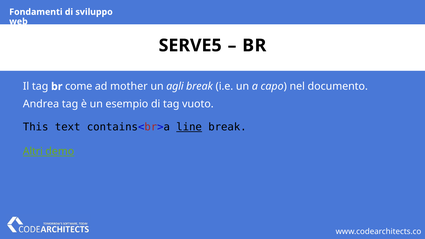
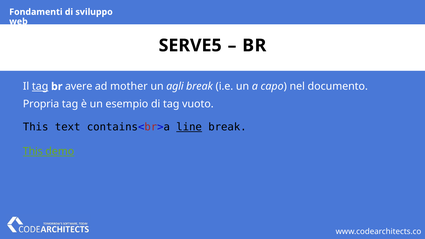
tag at (40, 86) underline: none -> present
come: come -> avere
Andrea: Andrea -> Propria
Altri at (33, 151): Altri -> This
